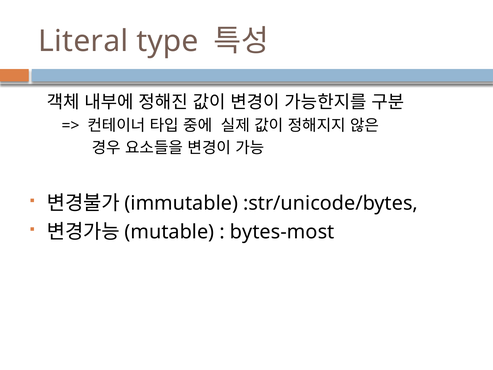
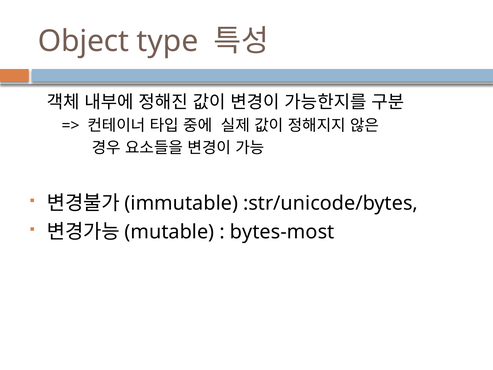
Literal: Literal -> Object
